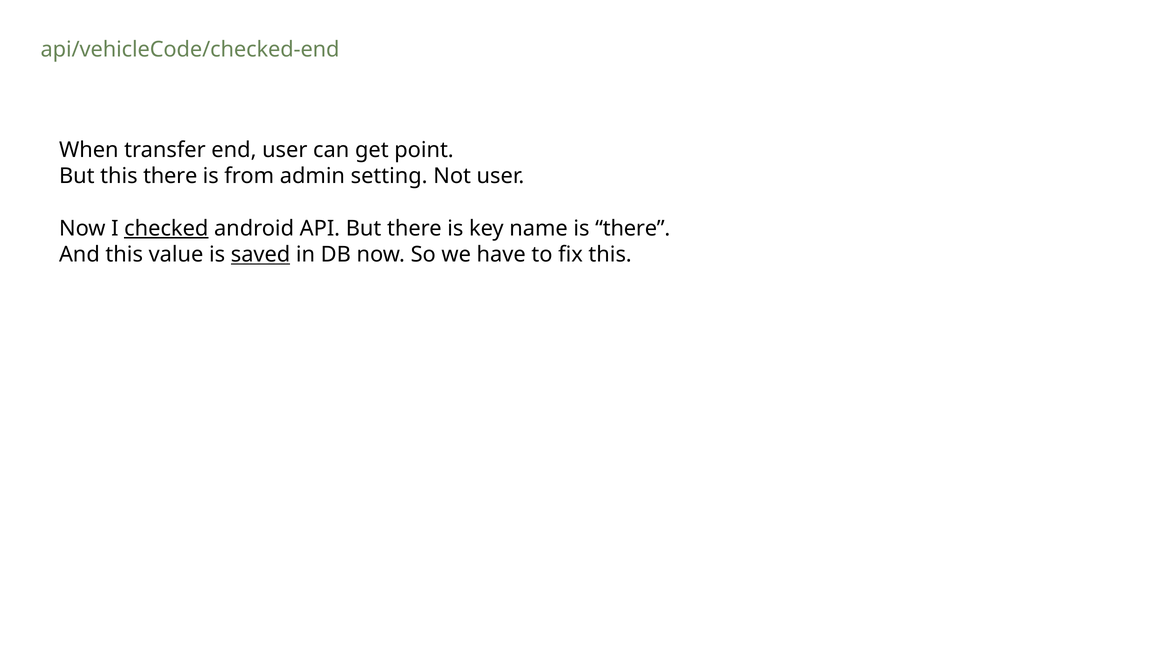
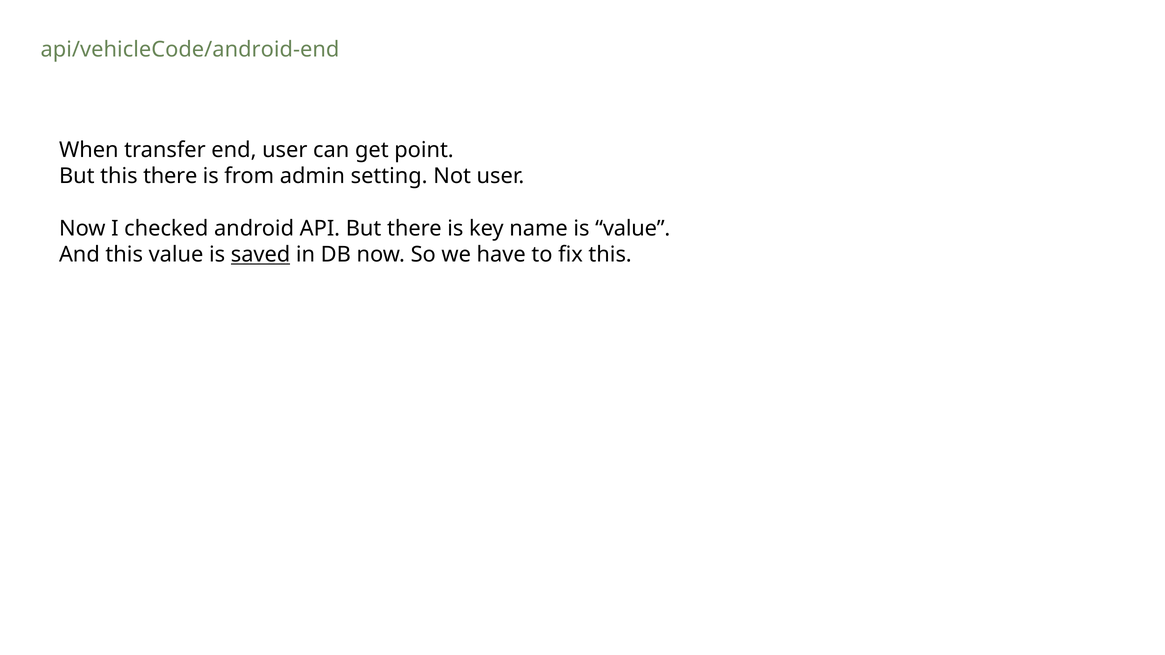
api/vehicleCode/checked-end: api/vehicleCode/checked-end -> api/vehicleCode/android-end
checked underline: present -> none
is there: there -> value
